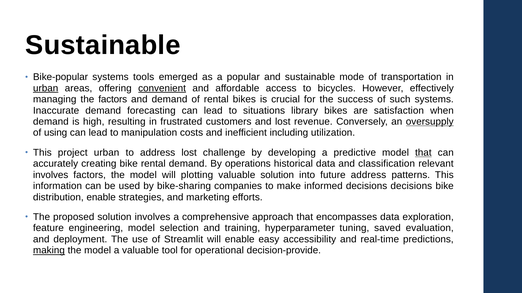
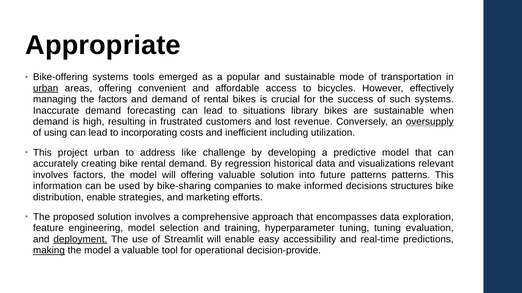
Sustainable at (103, 45): Sustainable -> Appropriate
Bike-popular: Bike-popular -> Bike-offering
convenient underline: present -> none
are satisfaction: satisfaction -> sustainable
manipulation: manipulation -> incorporating
address lost: lost -> like
that at (423, 153) underline: present -> none
operations: operations -> regression
classification: classification -> visualizations
will plotting: plotting -> offering
future address: address -> patterns
decisions decisions: decisions -> structures
tuning saved: saved -> tuning
deployment underline: none -> present
